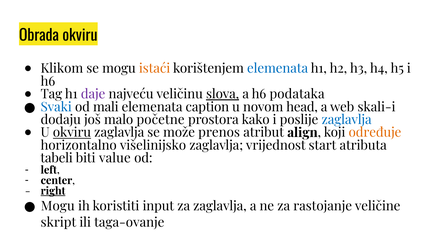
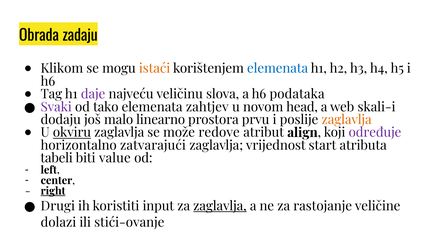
Obrada okviru: okviru -> zadaju
slova underline: present -> none
Svaki colour: blue -> purple
mali: mali -> tako
caption: caption -> zahtjev
početne: početne -> linearno
kako: kako -> prvu
zaglavlja at (347, 120) colour: blue -> orange
prenos: prenos -> redove
određuje colour: orange -> purple
višelinijsko: višelinijsko -> zatvarajući
Mogu at (58, 206): Mogu -> Drugi
zaglavlja at (220, 206) underline: none -> present
skript: skript -> dolazi
taga-ovanje: taga-ovanje -> stići-ovanje
